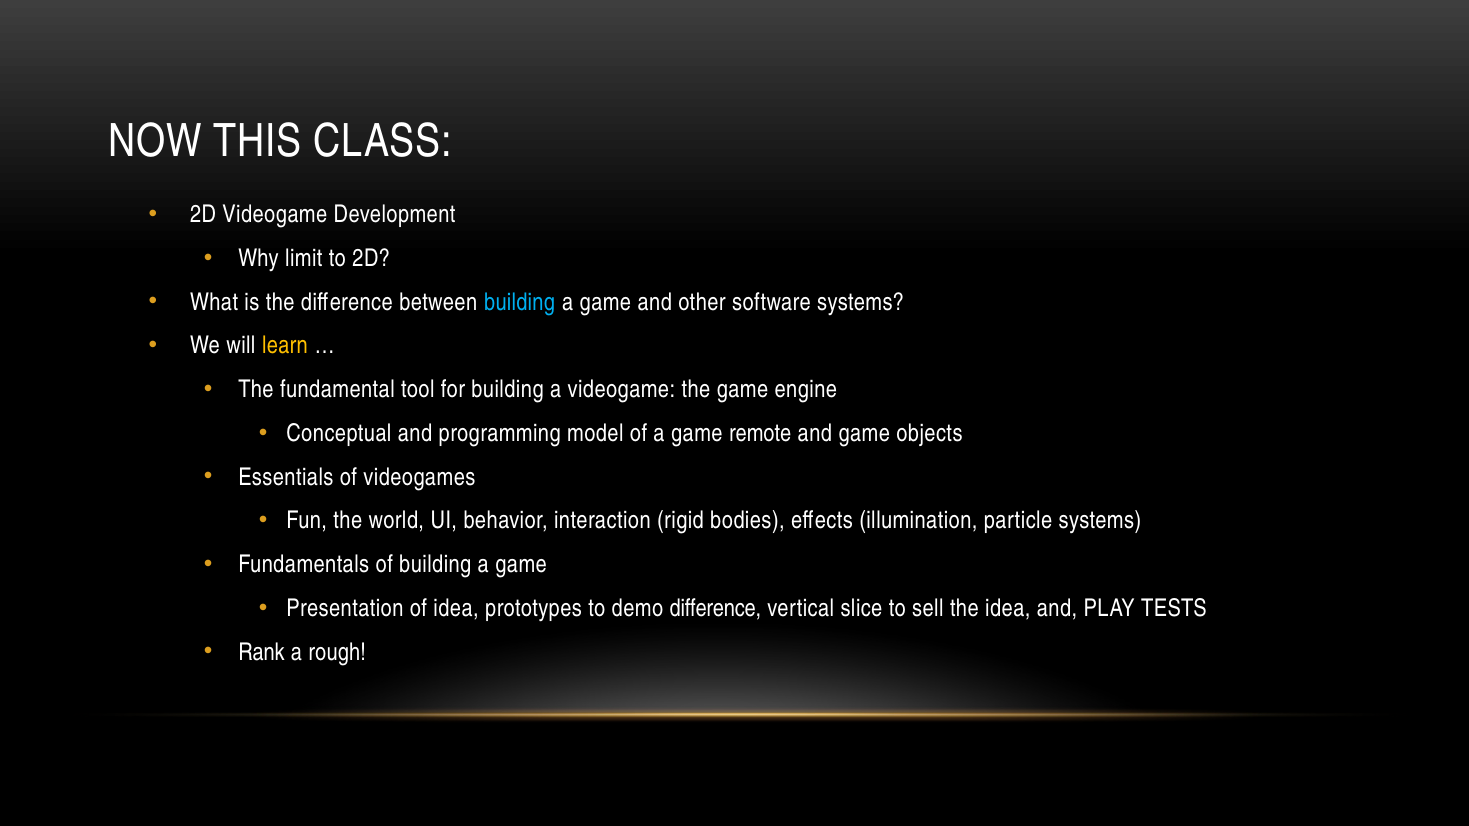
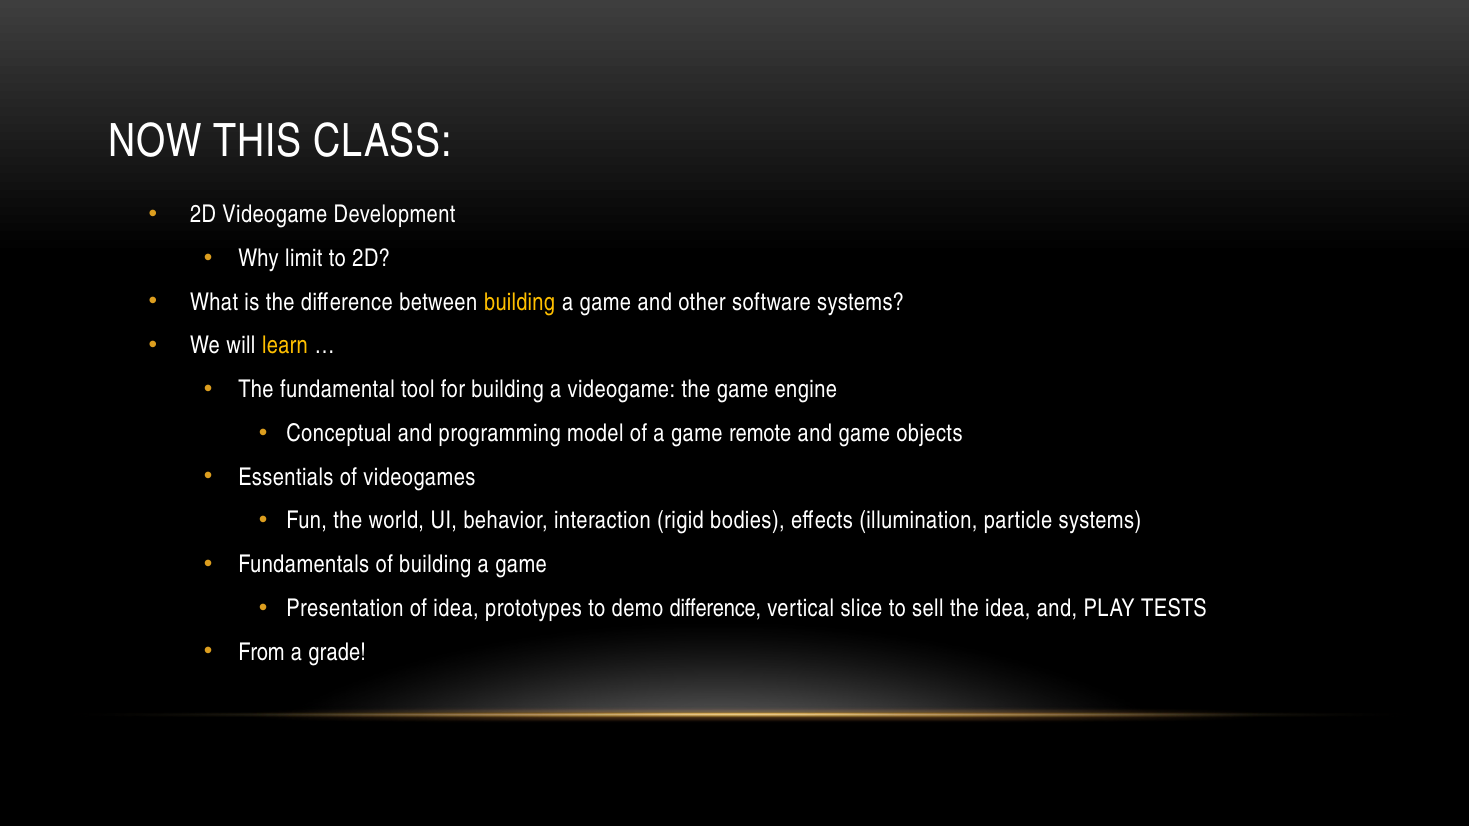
building at (520, 302) colour: light blue -> yellow
Rank: Rank -> From
rough: rough -> grade
